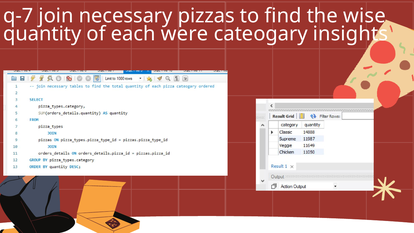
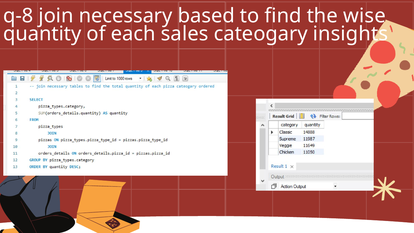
q-7: q-7 -> q-8
pizzas: pizzas -> based
were: were -> sales
